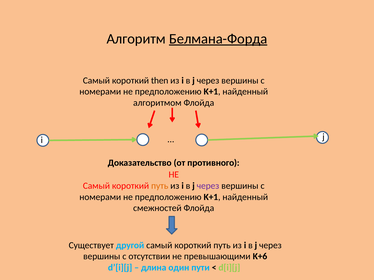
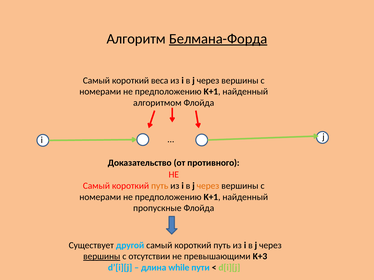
then: then -> веса
через at (208, 186) colour: purple -> orange
смежностей: смежностей -> пропускные
вершины at (102, 257) underline: none -> present
K+6: K+6 -> K+3
один: один -> while
